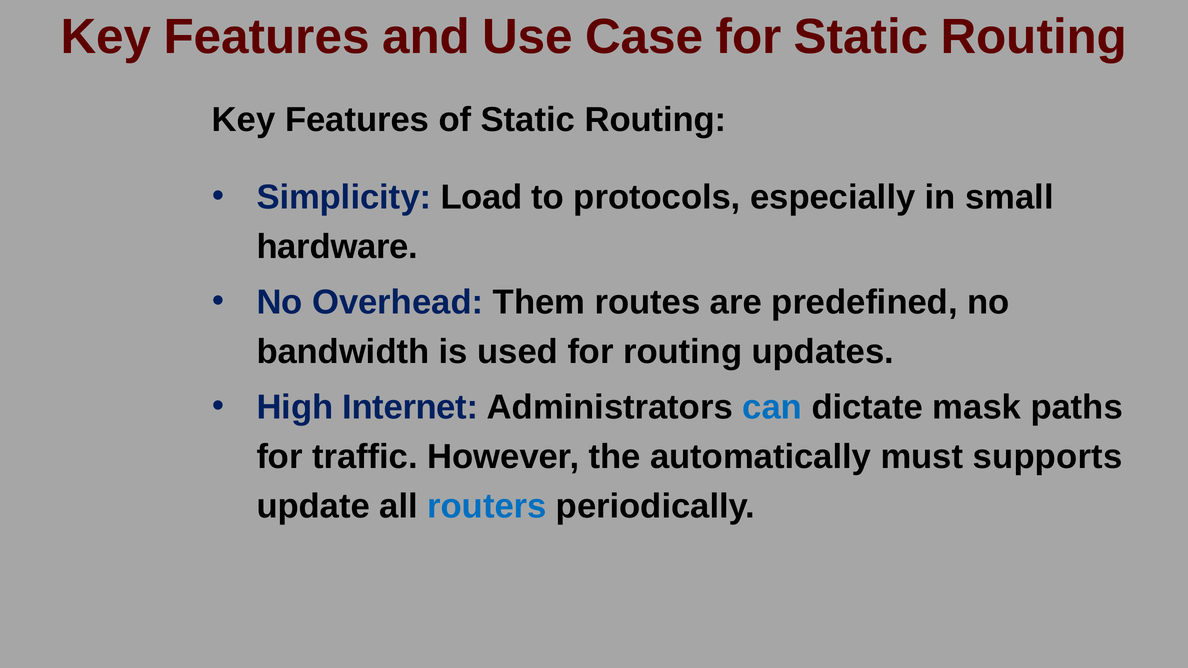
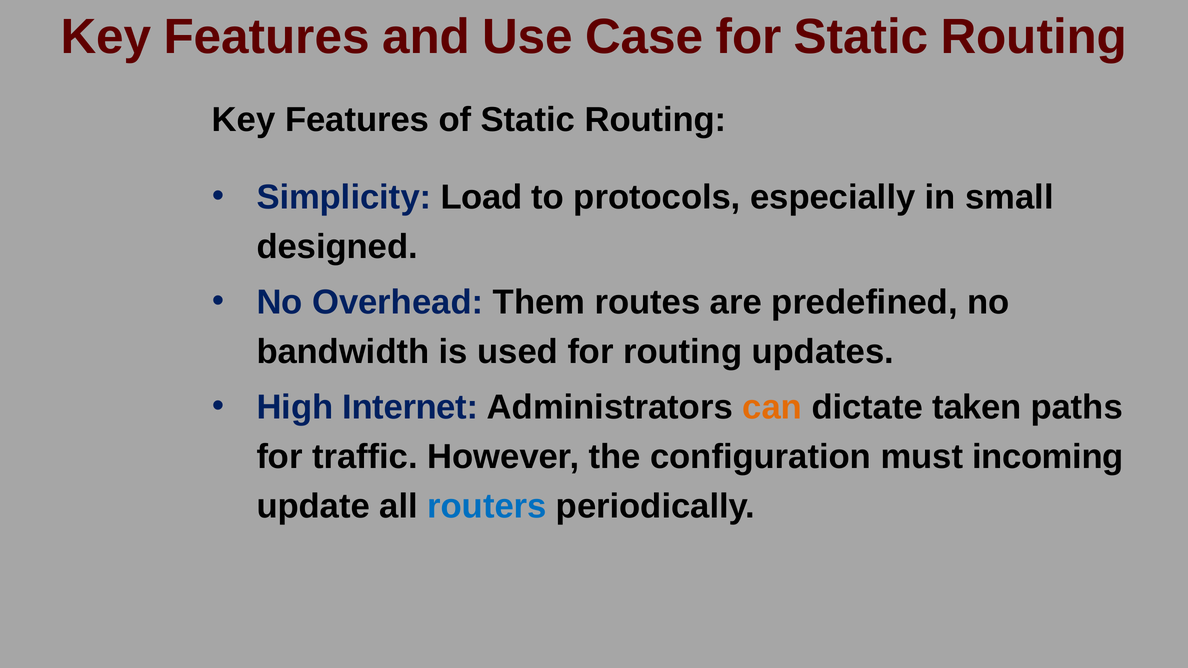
hardware: hardware -> designed
can colour: blue -> orange
mask: mask -> taken
automatically: automatically -> configuration
supports: supports -> incoming
